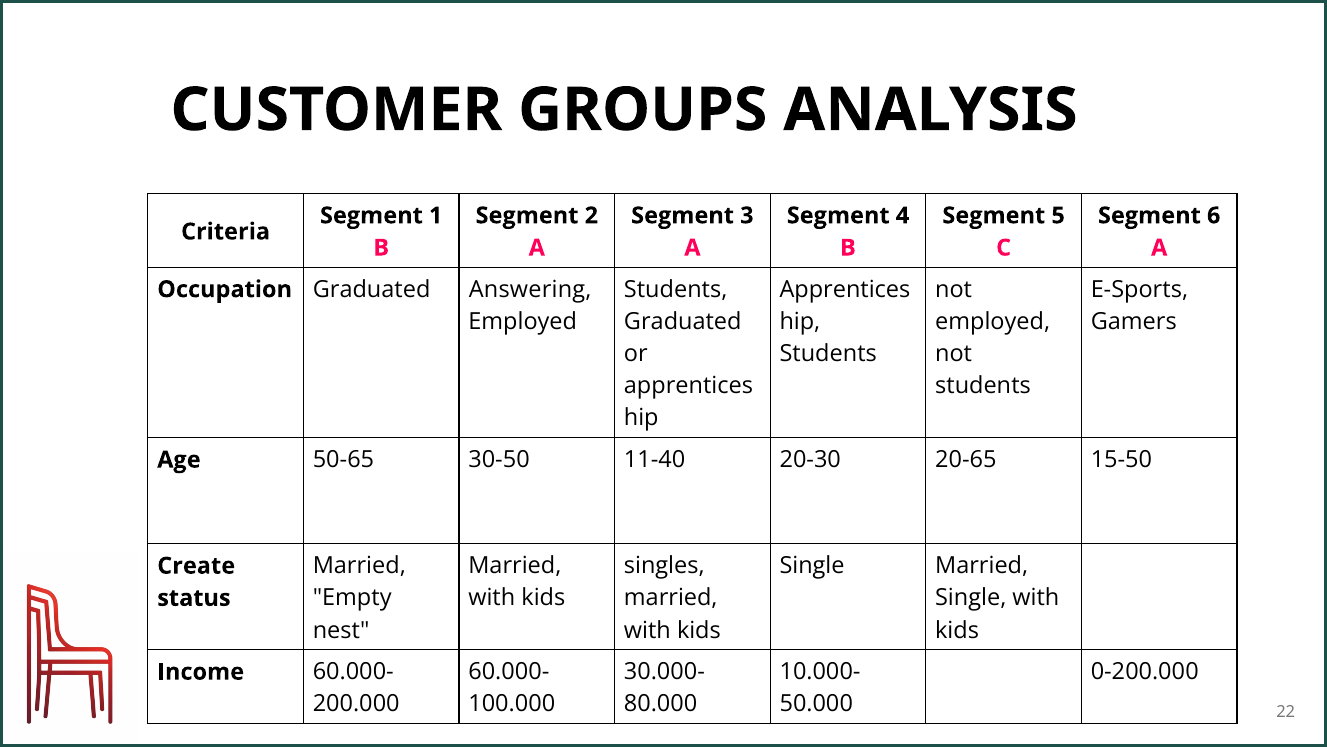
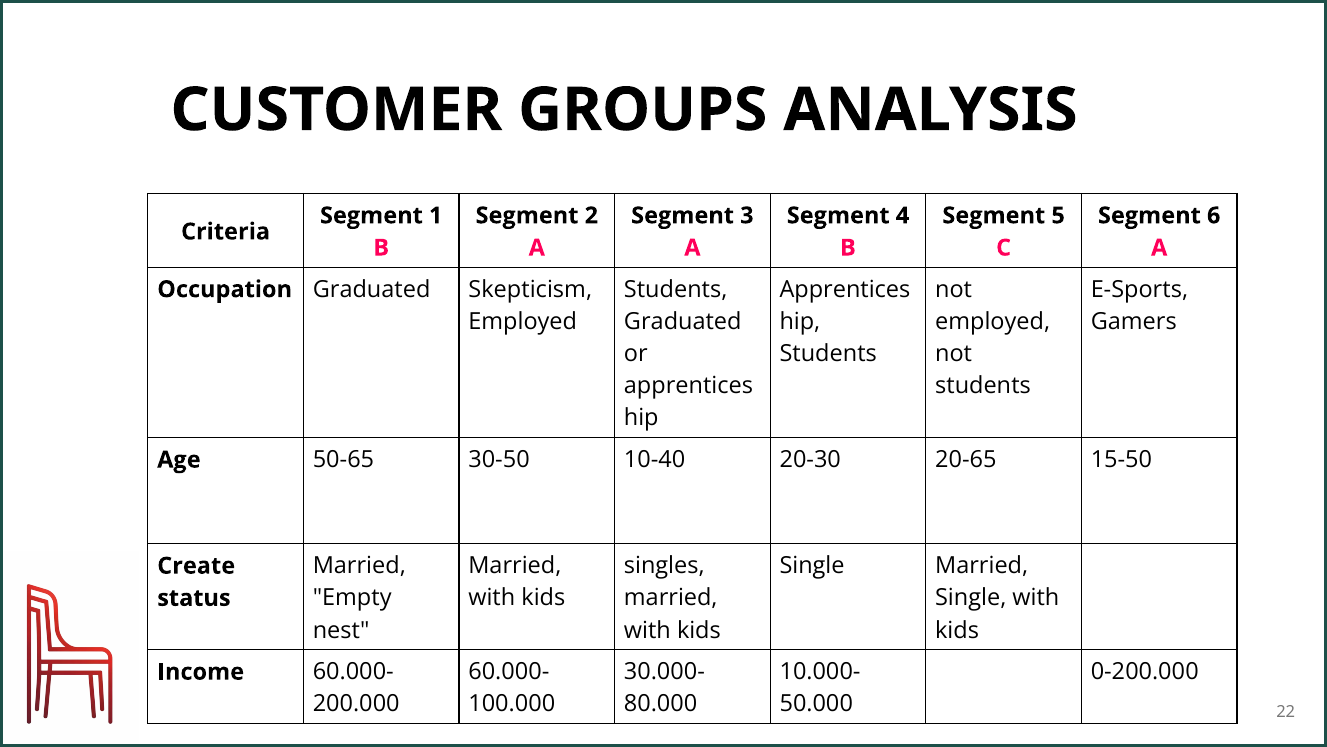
Answering: Answering -> Skepticism
11-40: 11-40 -> 10-40
